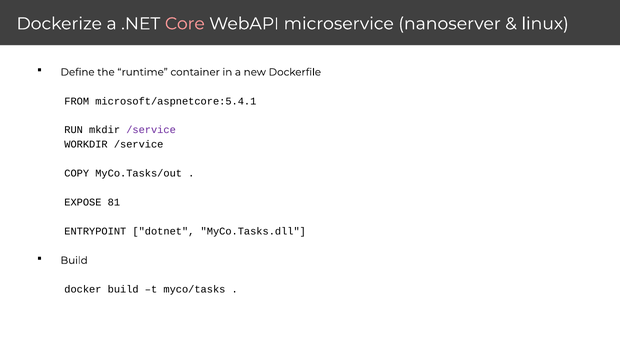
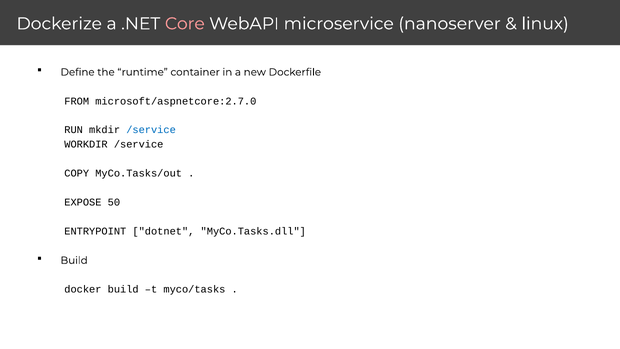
microsoft/aspnetcore:5.4.1: microsoft/aspnetcore:5.4.1 -> microsoft/aspnetcore:2.7.0
/service at (151, 130) colour: purple -> blue
81: 81 -> 50
